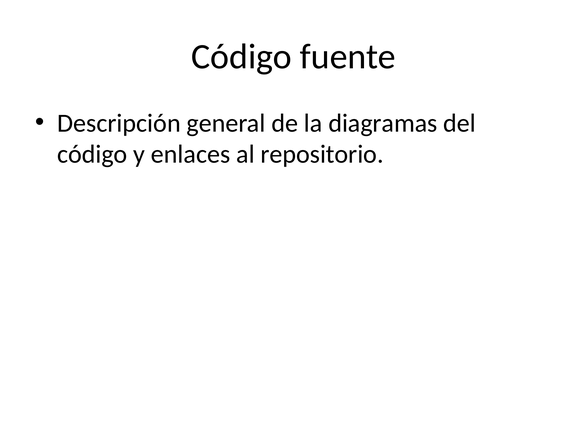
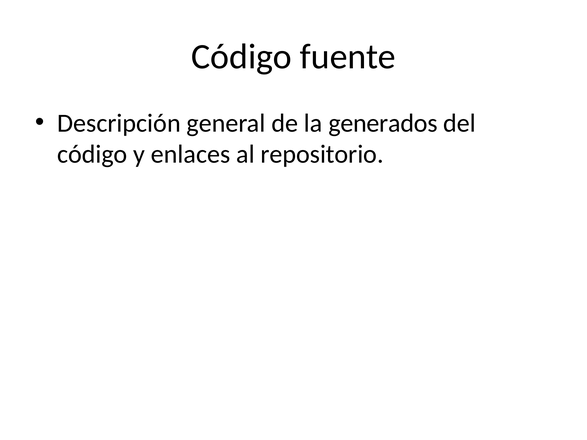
diagramas: diagramas -> generados
